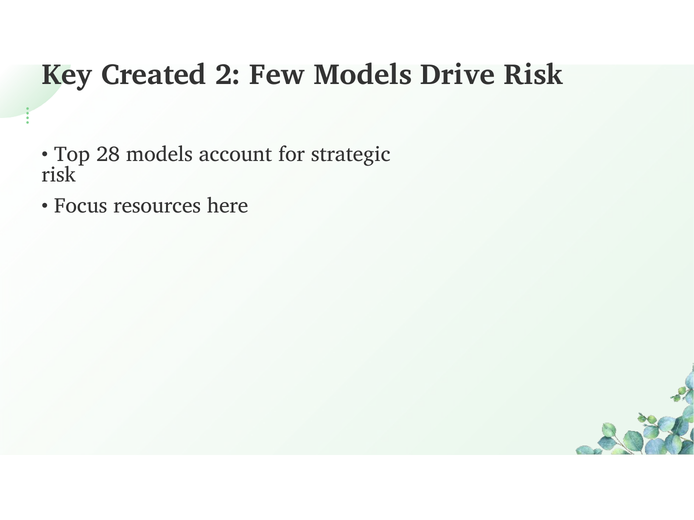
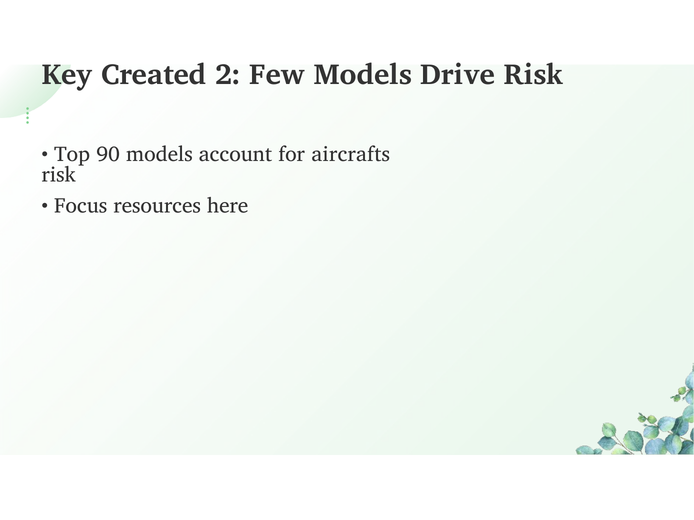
28: 28 -> 90
strategic: strategic -> aircrafts
